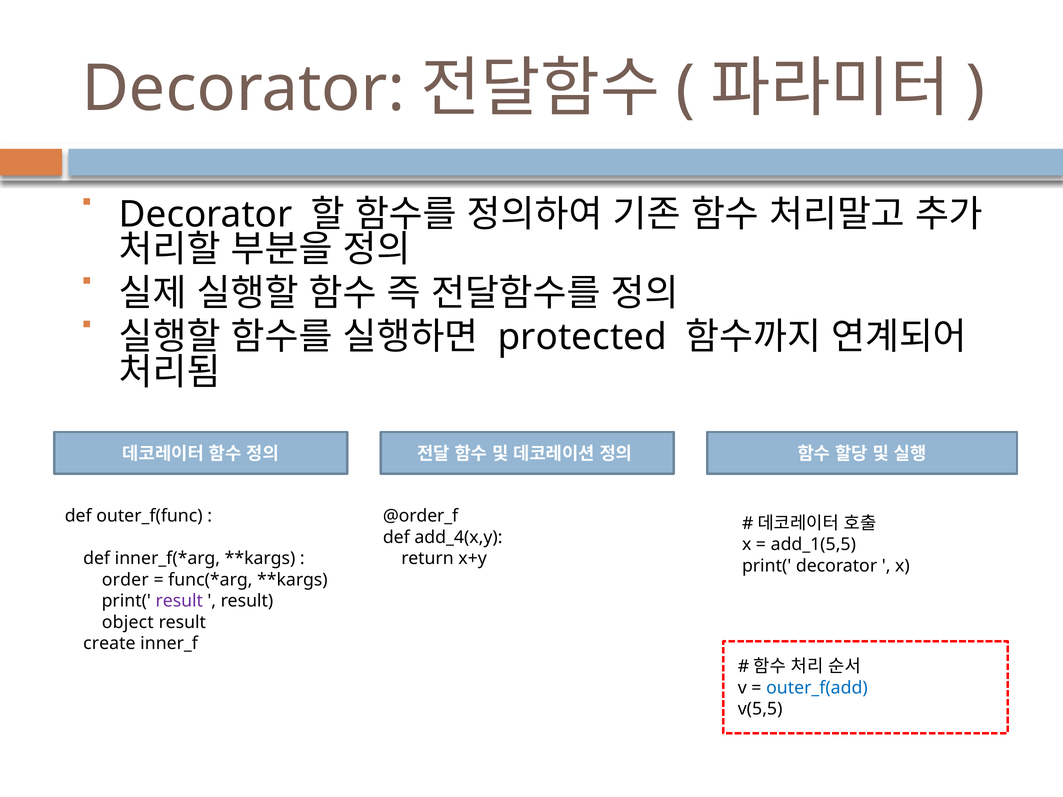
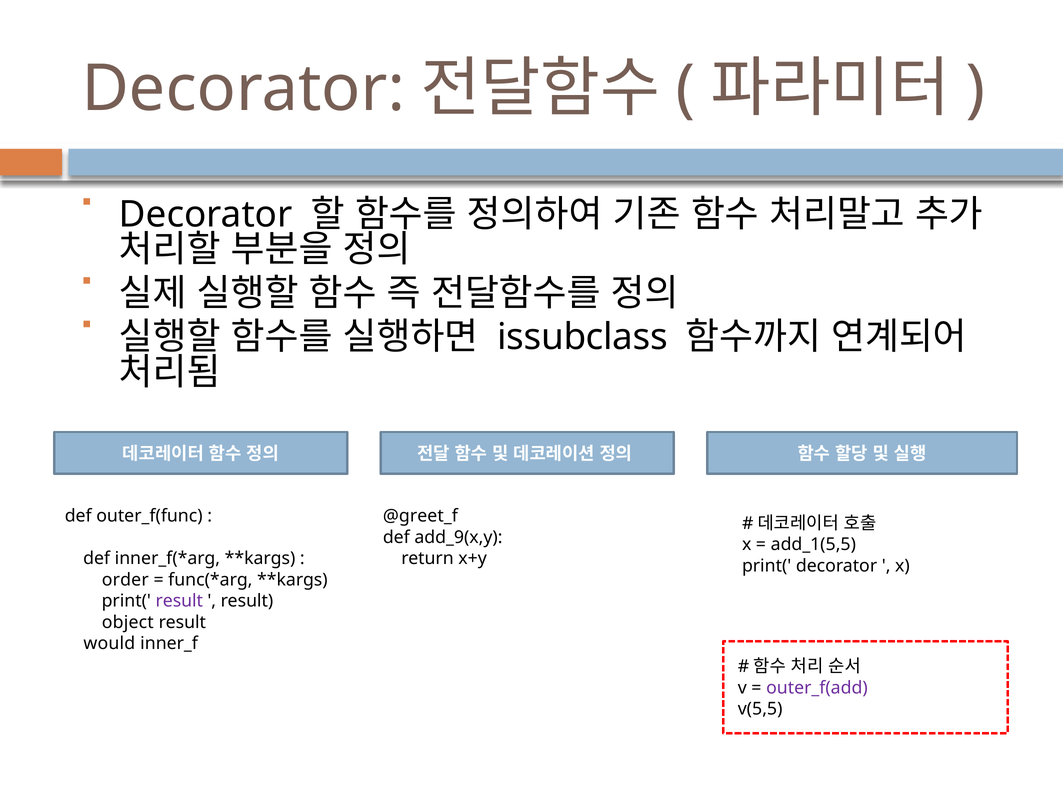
protected: protected -> issubclass
@order_f: @order_f -> @greet_f
add_4(x,y: add_4(x,y -> add_9(x,y
create: create -> would
outer_f(add colour: blue -> purple
